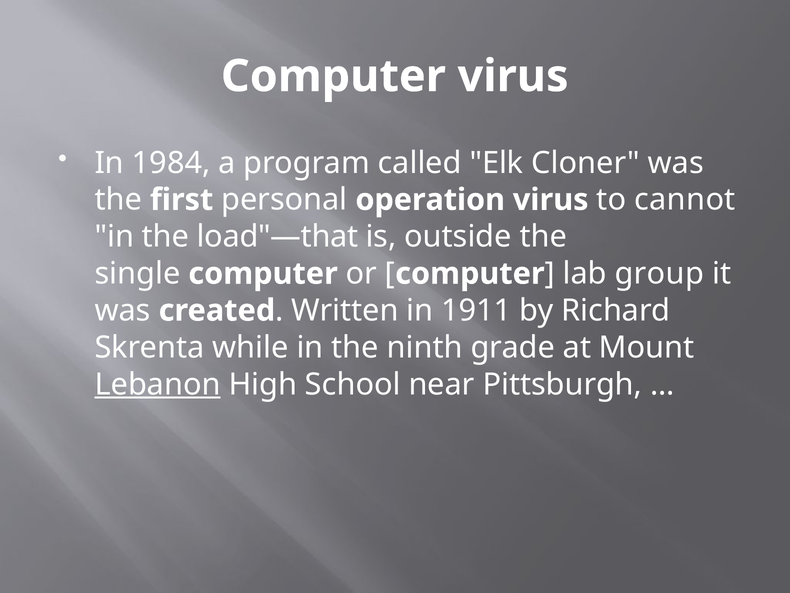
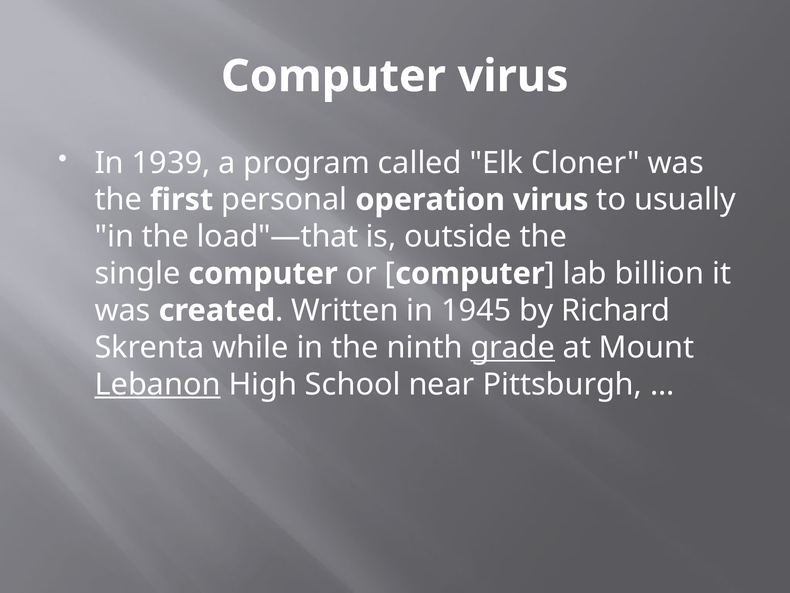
1984: 1984 -> 1939
cannot: cannot -> usually
group: group -> billion
1911: 1911 -> 1945
grade underline: none -> present
